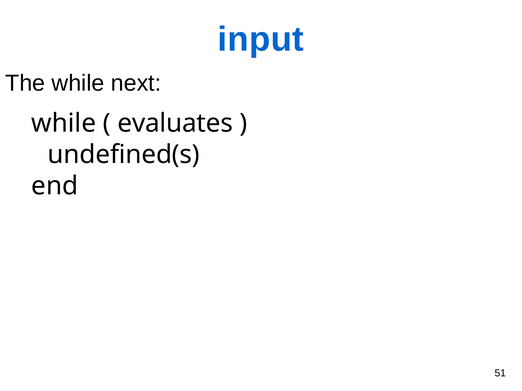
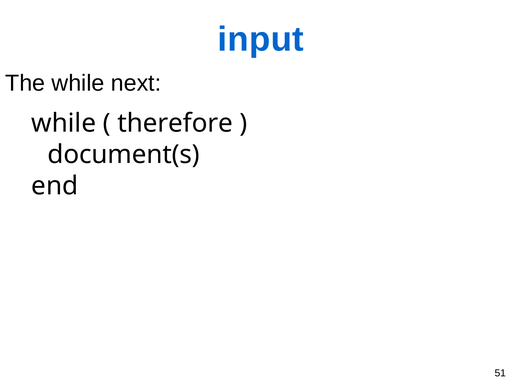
evaluates: evaluates -> therefore
undefined(s: undefined(s -> document(s
